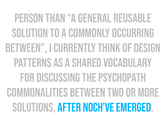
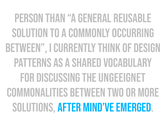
psychopath: psychopath -> ungeeignet
noch’ve: noch’ve -> mind’ve
